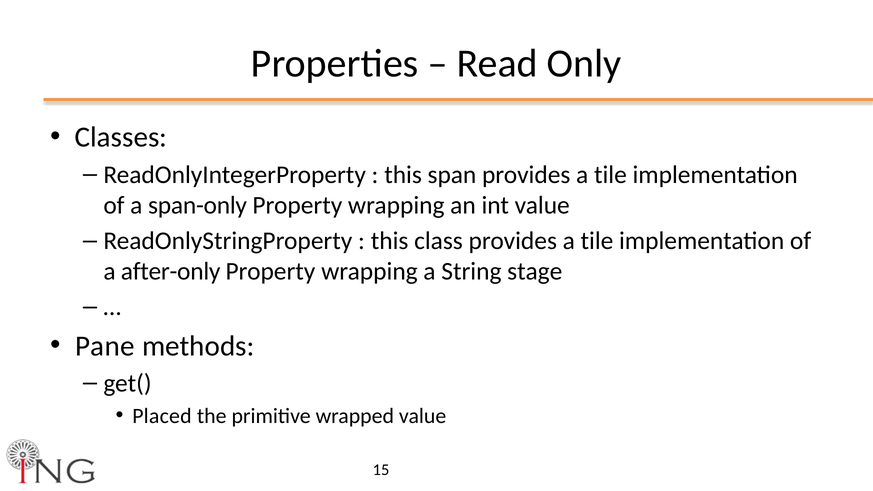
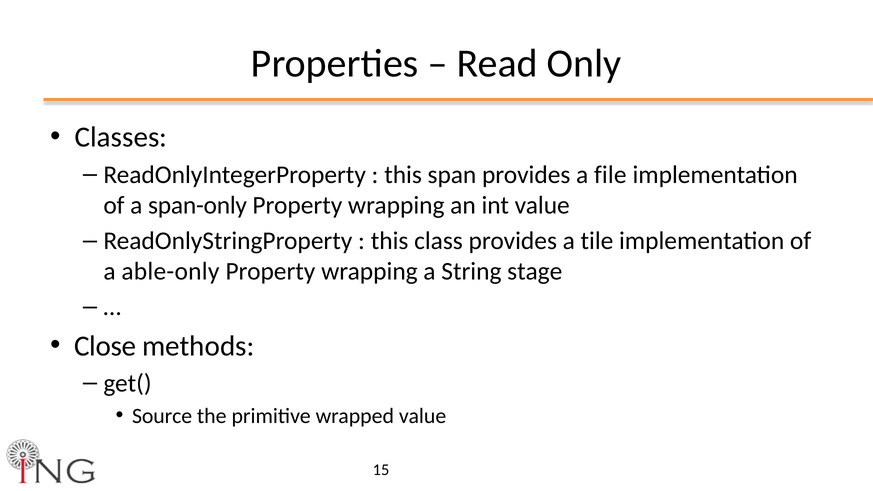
tile at (610, 175): tile -> file
after-only: after-only -> able-only
Pane: Pane -> Close
Placed: Placed -> Source
